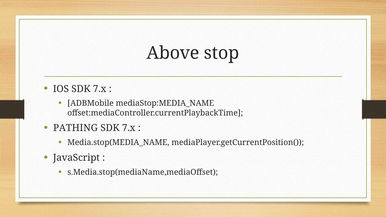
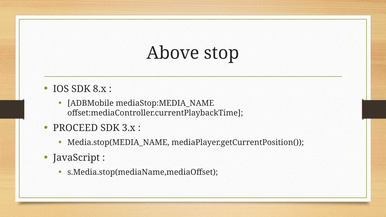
IOS SDK 7.x: 7.x -> 8.x
PATHING: PATHING -> PROCEED
7.x at (129, 128): 7.x -> 3.x
